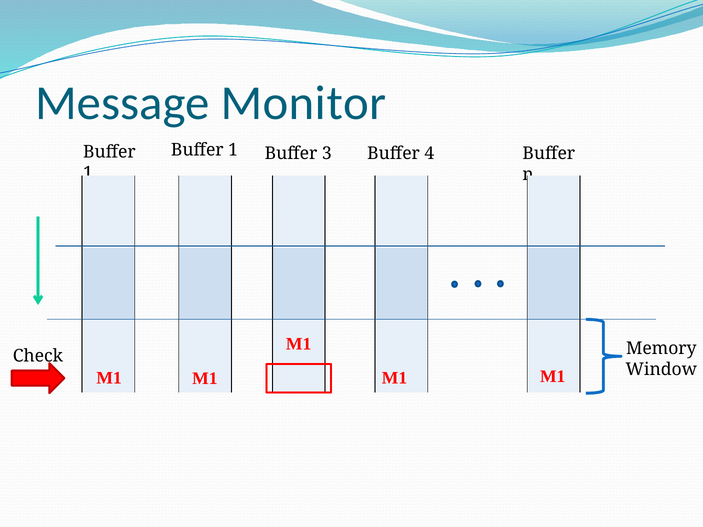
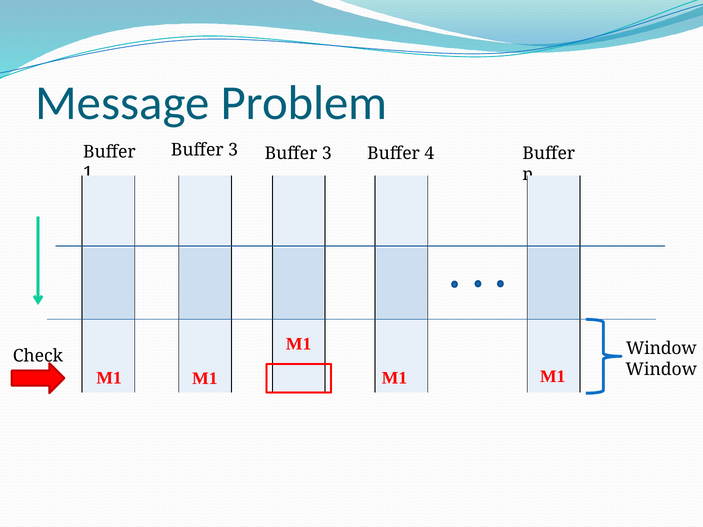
Monitor: Monitor -> Problem
1 at (233, 150): 1 -> 3
M1 Memory: Memory -> Window
